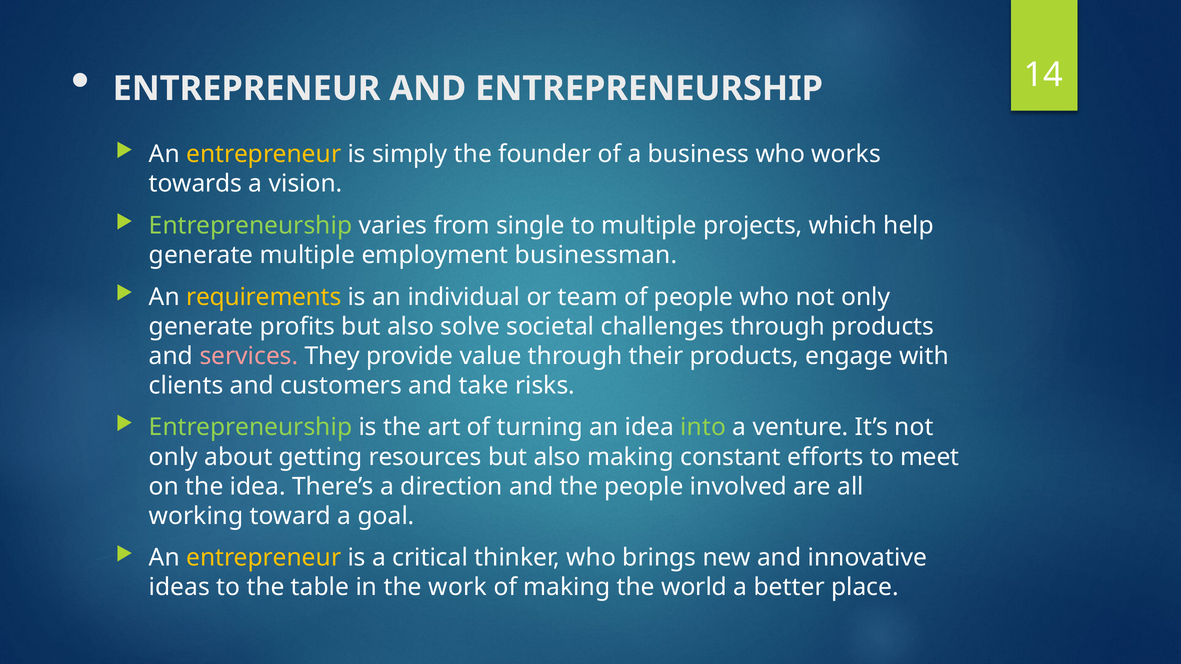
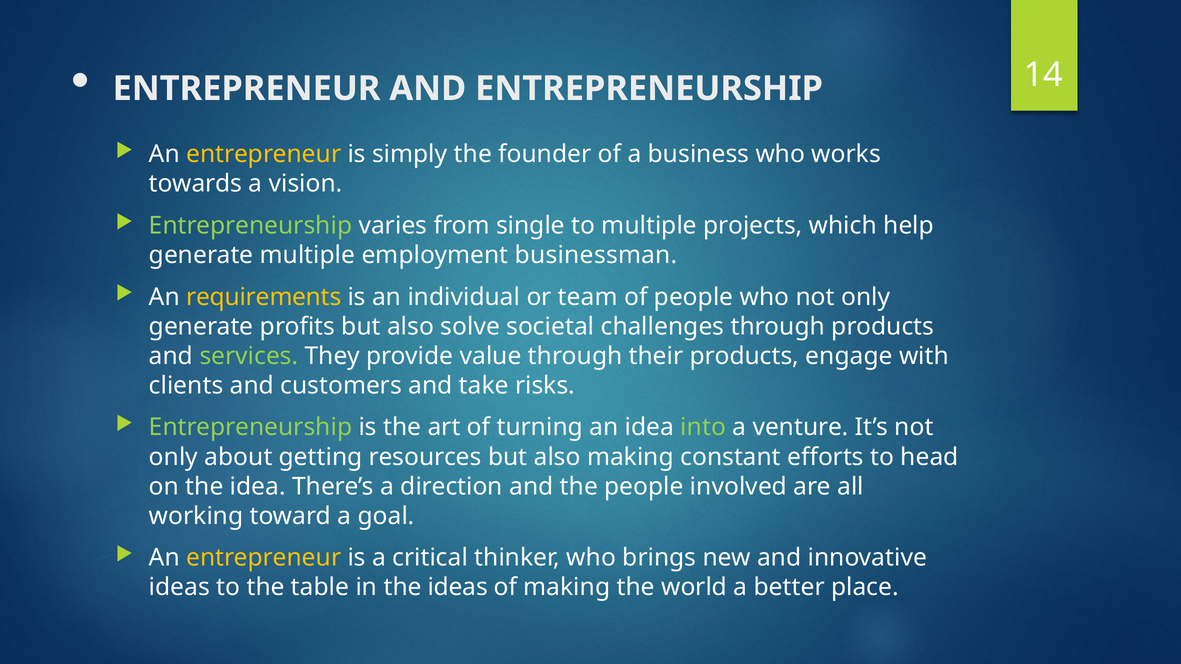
services colour: pink -> light green
meet: meet -> head
the work: work -> ideas
